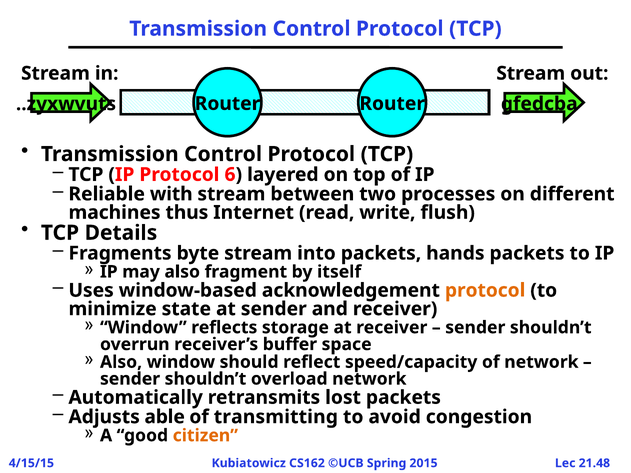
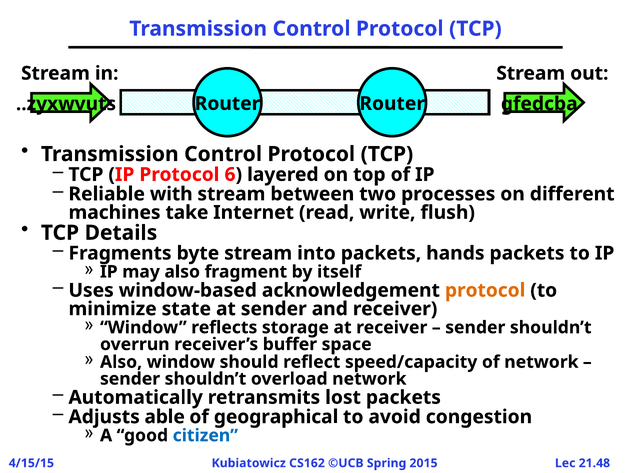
thus: thus -> take
transmitting: transmitting -> geographical
citizen colour: orange -> blue
